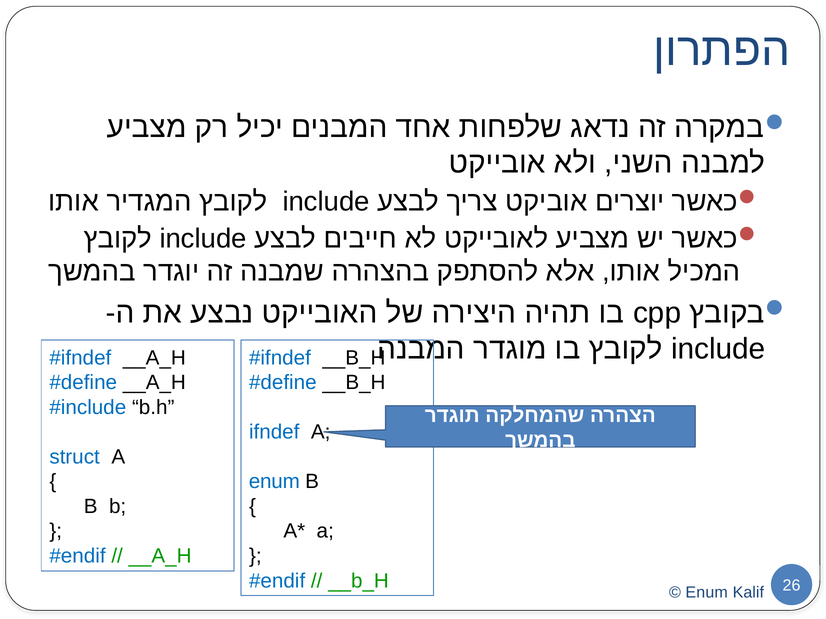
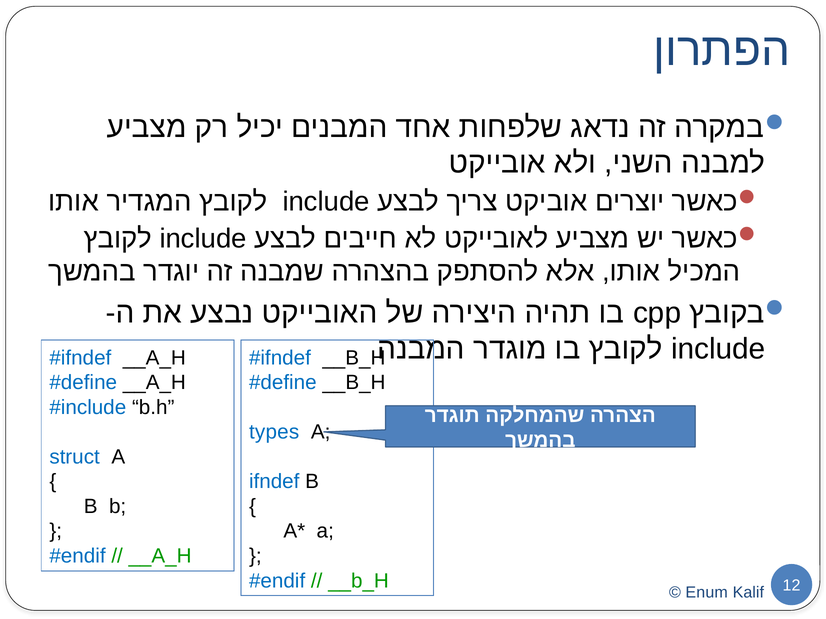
ifndef: ifndef -> types
enum at (274, 482): enum -> ifndef
26: 26 -> 12
